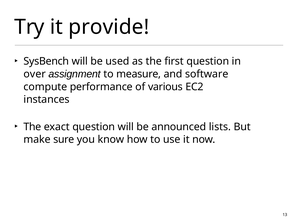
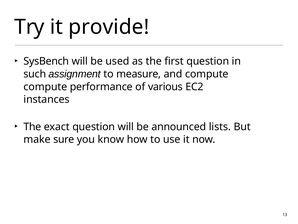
over: over -> such
and software: software -> compute
